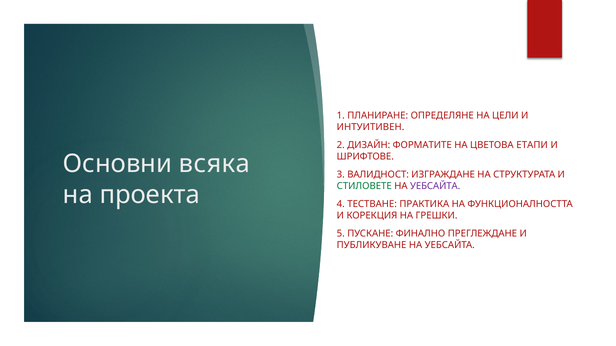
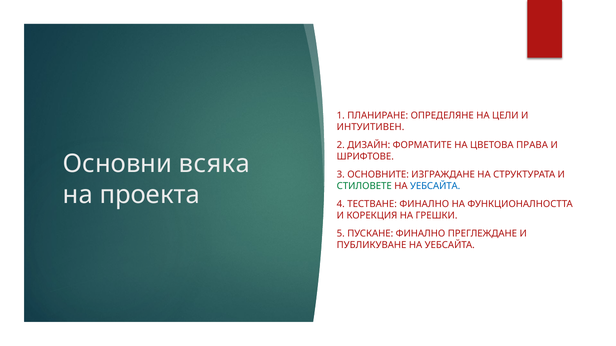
ЕТАПИ: ЕТАПИ -> ПРАВА
ВАЛИДНОСТ: ВАЛИДНОСТ -> ОСНОВНИТЕ
УЕБСАЙТА at (435, 186) colour: purple -> blue
ТЕСТВАНЕ ПРАКТИКА: ПРАКТИКА -> ФИНАЛНО
